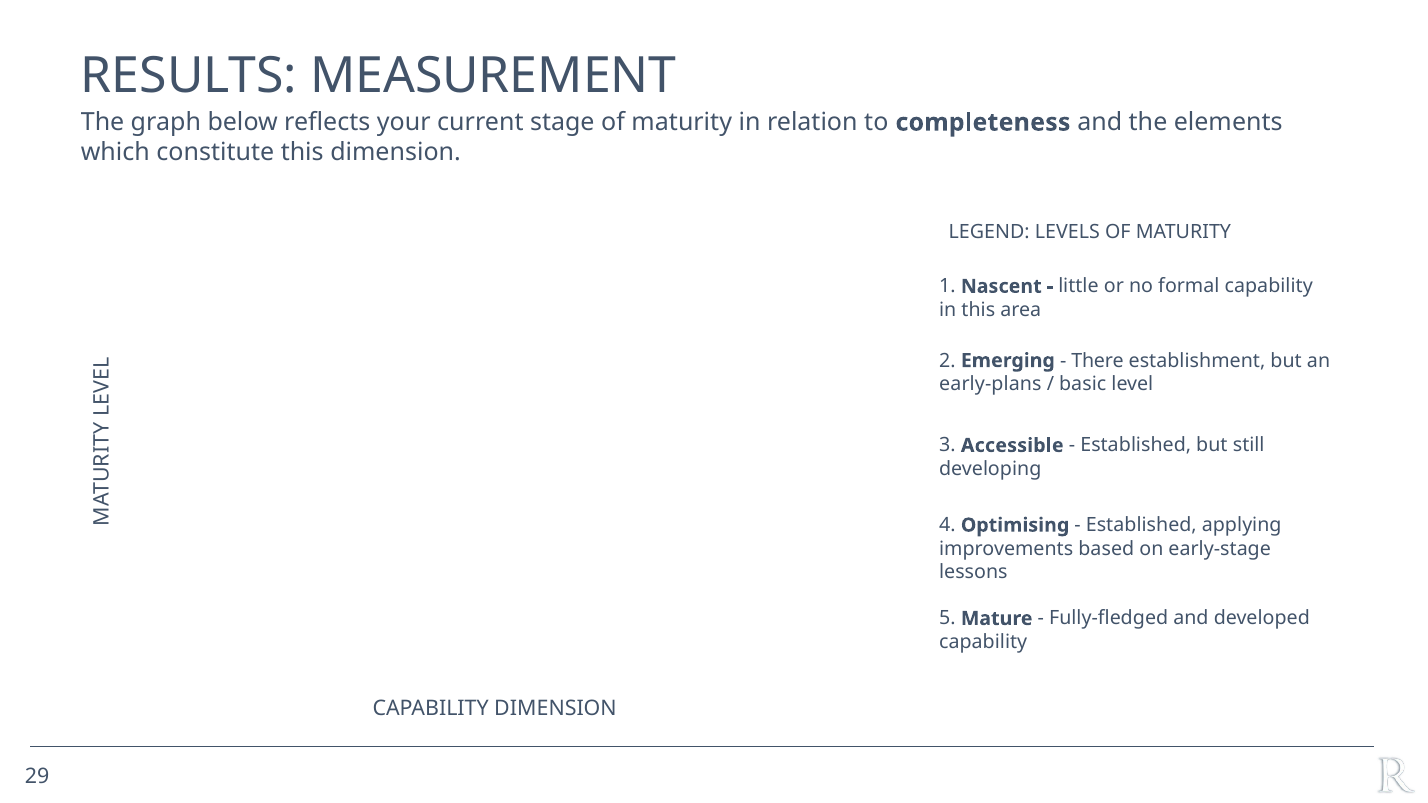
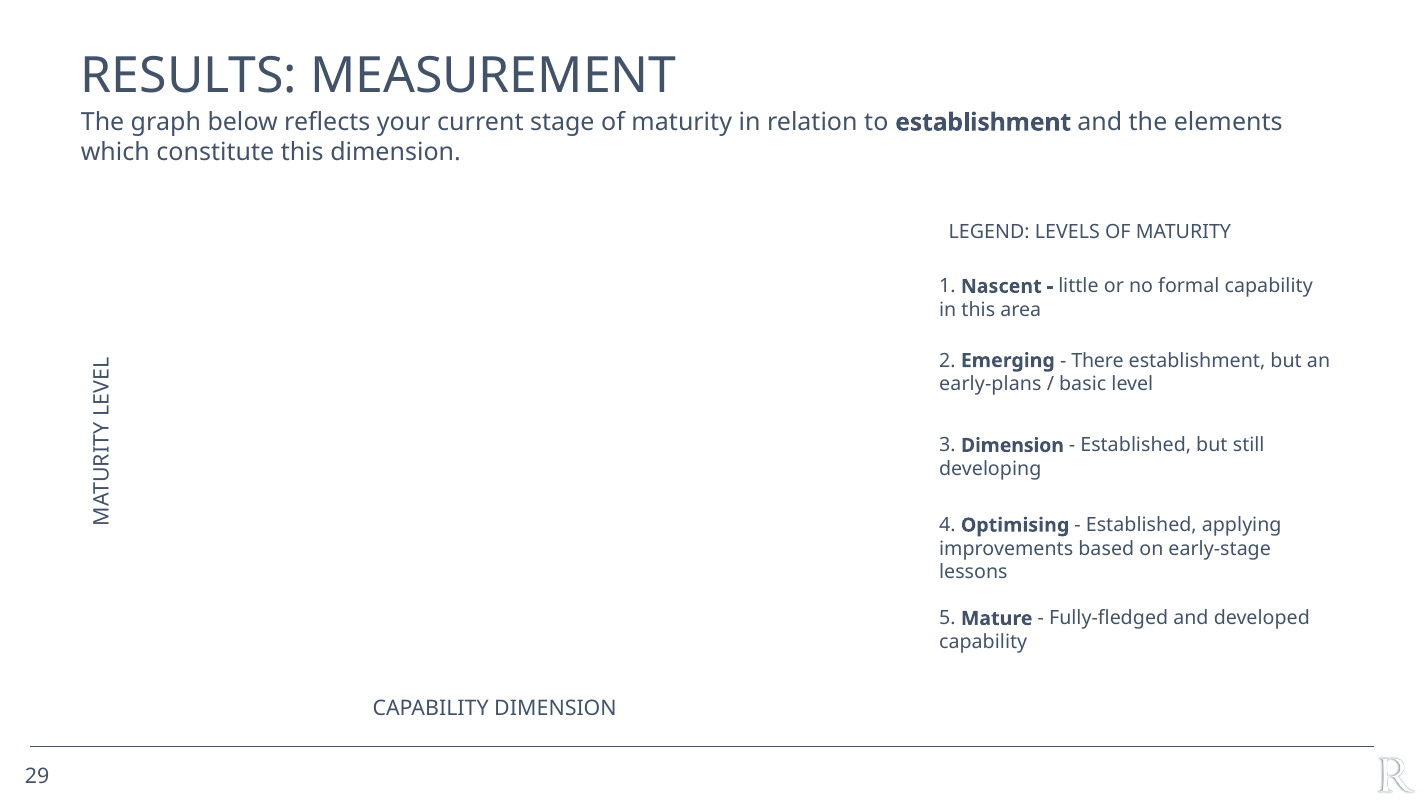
to completeness: completeness -> establishment
3 Accessible: Accessible -> Dimension
